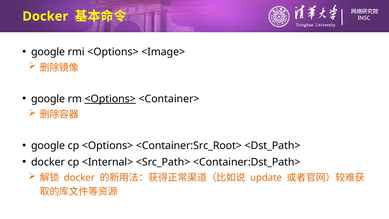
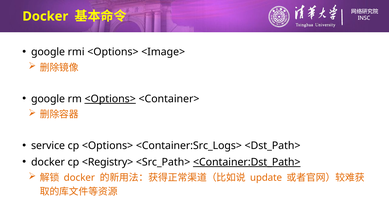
google at (48, 146): google -> service
<Container:Src_Root>: <Container:Src_Root> -> <Container:Src_Logs>
<Internal>: <Internal> -> <Registry>
<Container:Dst_Path> underline: none -> present
